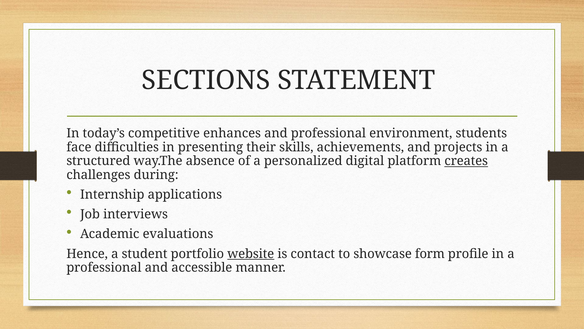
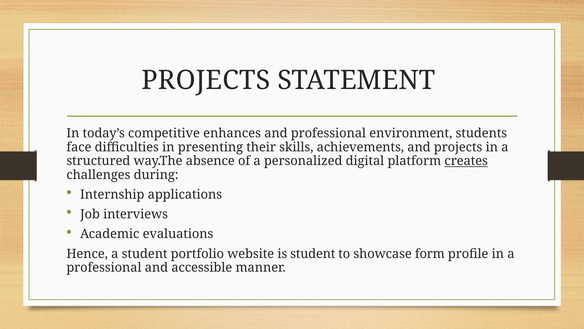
SECTIONS at (206, 80): SECTIONS -> PROJECTS
website underline: present -> none
is contact: contact -> student
